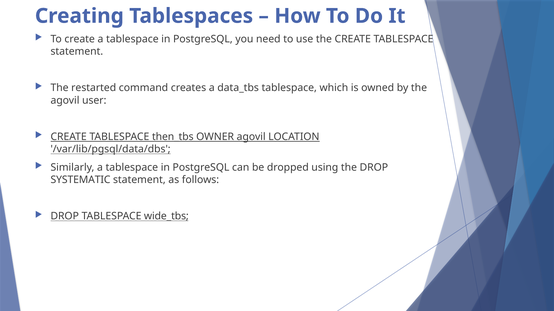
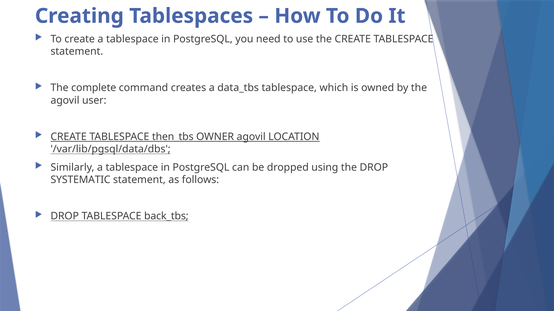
restarted: restarted -> complete
wide_tbs: wide_tbs -> back_tbs
